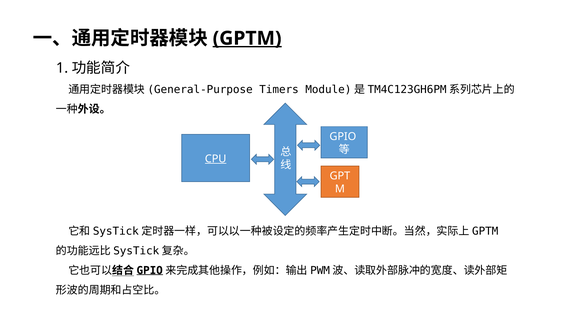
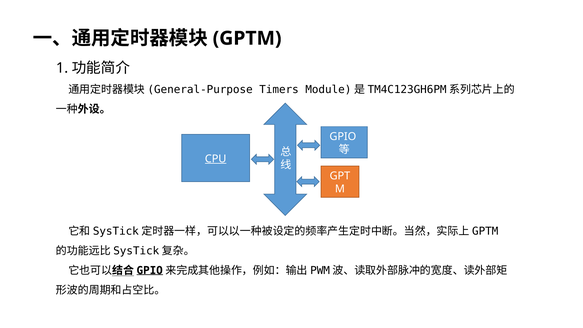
GPTM underline: present -> none
